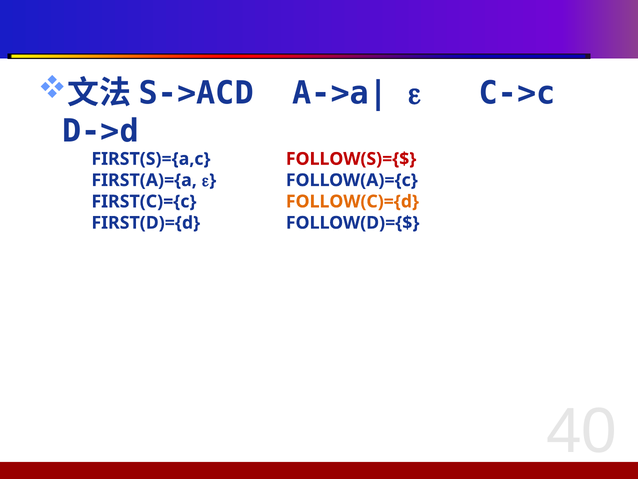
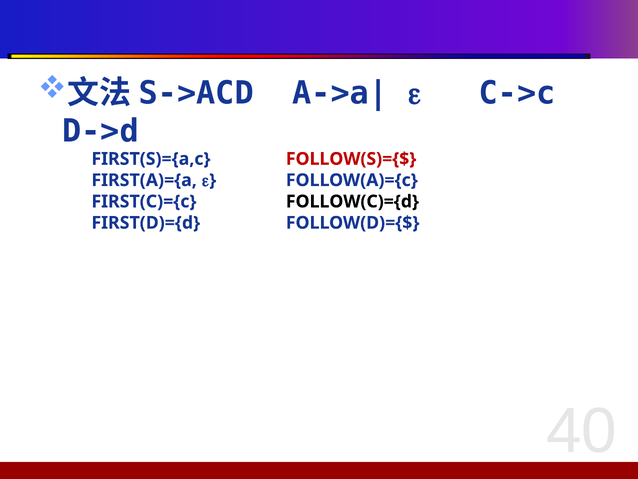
FOLLOW(C)={d colour: orange -> black
